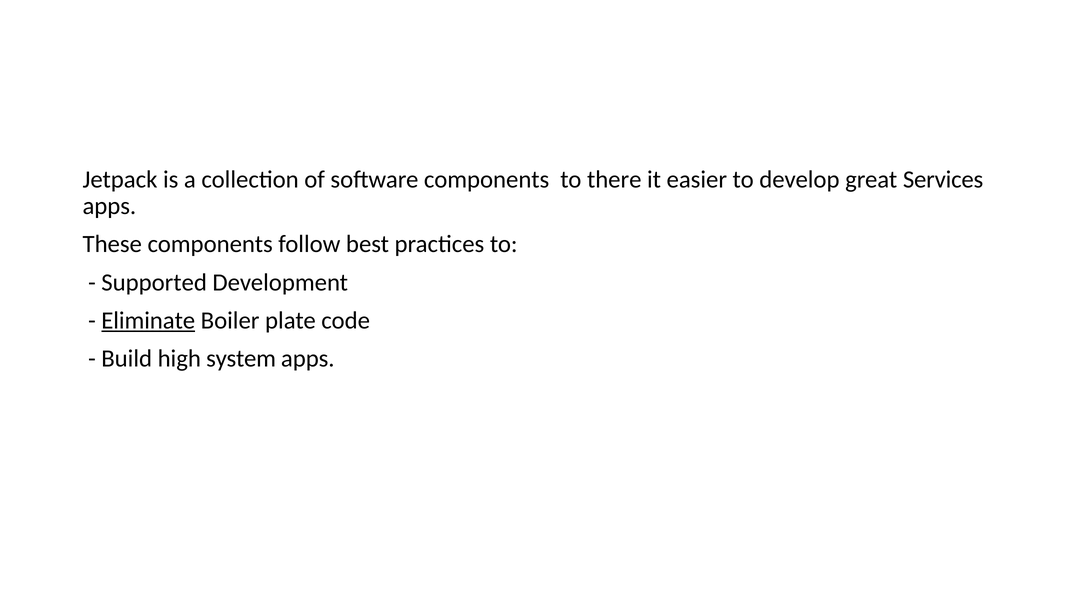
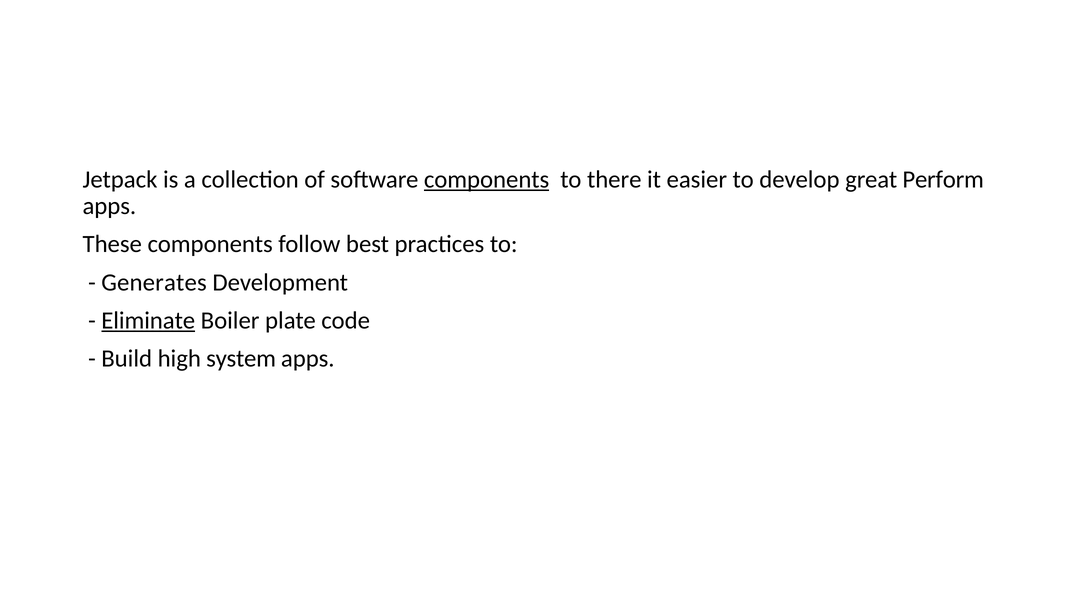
components at (487, 179) underline: none -> present
Services: Services -> Perform
Supported: Supported -> Generates
